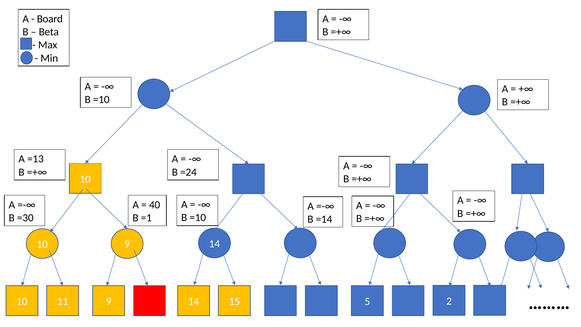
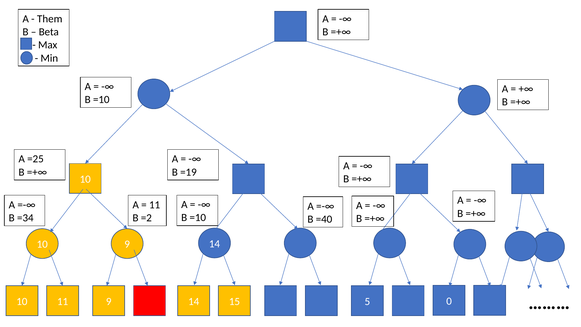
Board: Board -> Them
=13: =13 -> =25
=24: =24 -> =19
40 at (155, 205): 40 -> 11
=30: =30 -> =34
=1: =1 -> =2
=14: =14 -> =40
2: 2 -> 0
